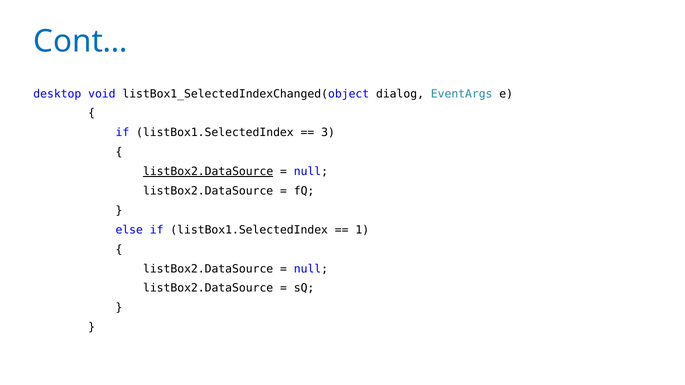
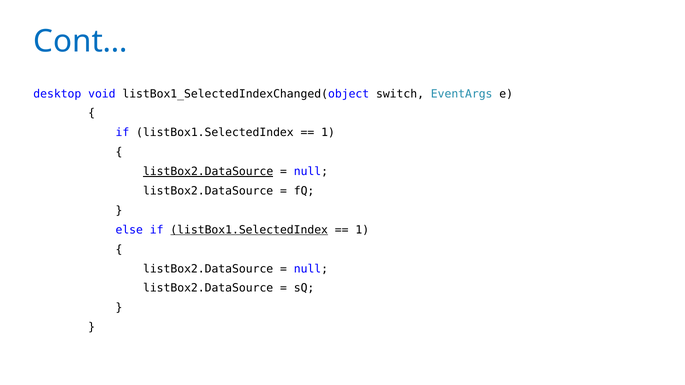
dialog: dialog -> switch
3 at (328, 133): 3 -> 1
listBox1.SelectedIndex at (249, 230) underline: none -> present
